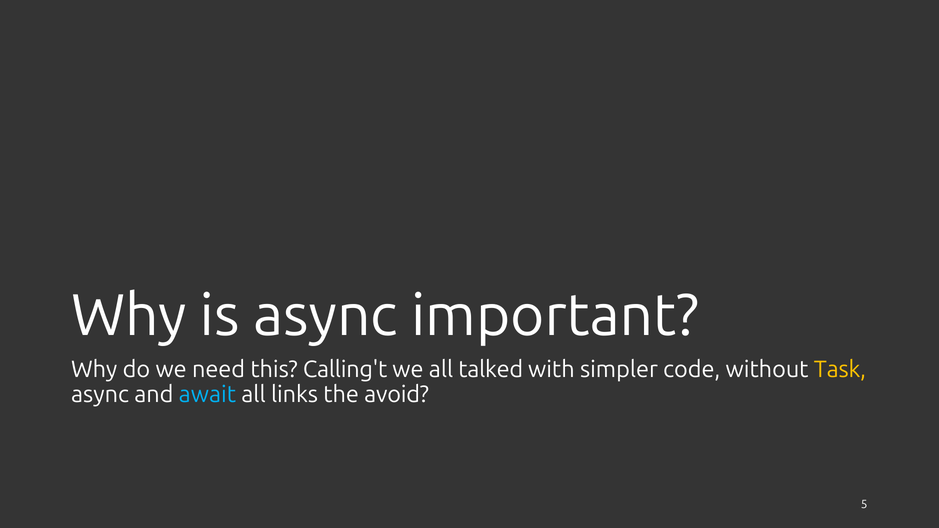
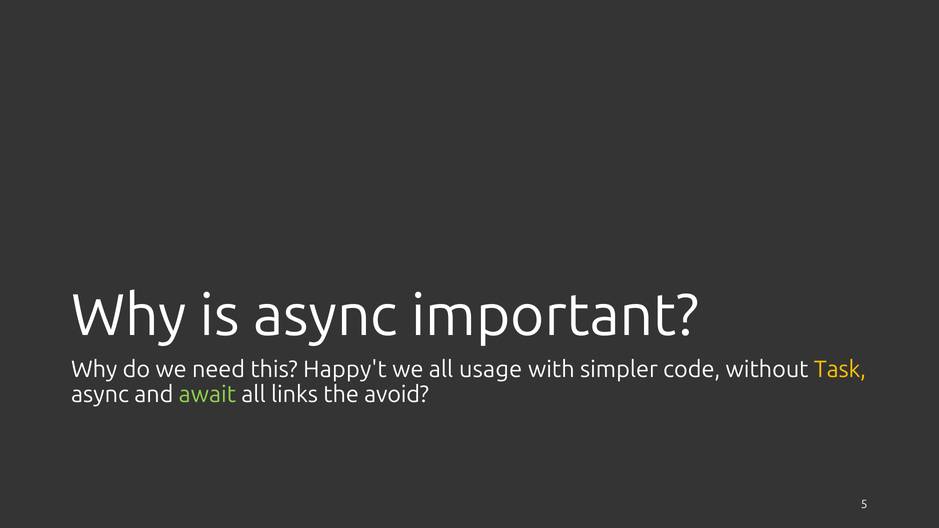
Calling't: Calling't -> Happy't
talked: talked -> usage
await colour: light blue -> light green
